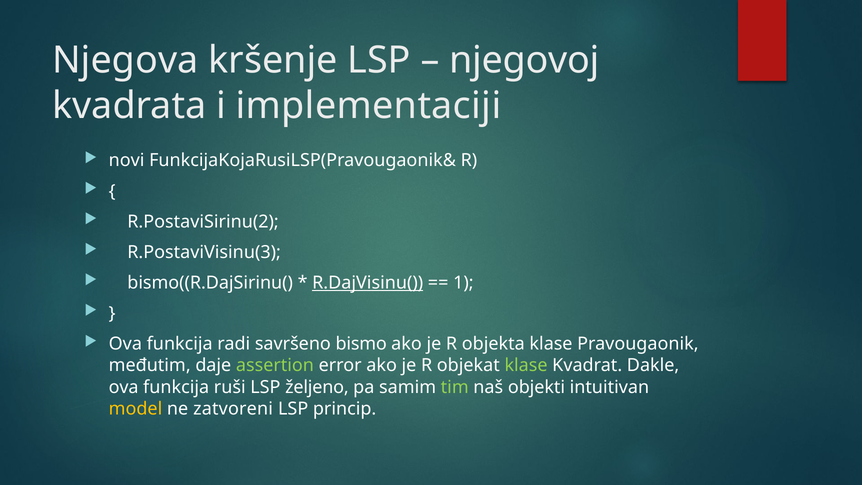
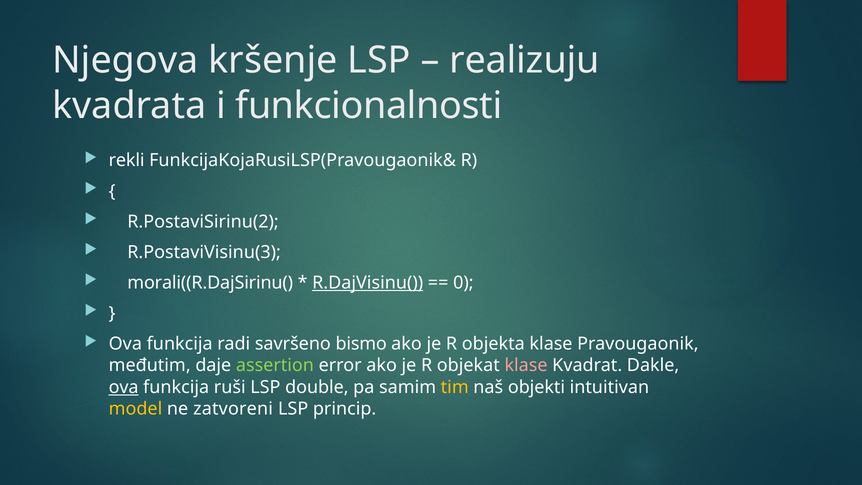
njegovoj: njegovoj -> realizuju
implementaciji: implementaciji -> funkcionalnosti
novi: novi -> rekli
bismo((R.DajSirinu(: bismo((R.DajSirinu( -> morali((R.DajSirinu(
1: 1 -> 0
klase at (526, 365) colour: light green -> pink
ova at (124, 387) underline: none -> present
željeno: željeno -> double
tim colour: light green -> yellow
